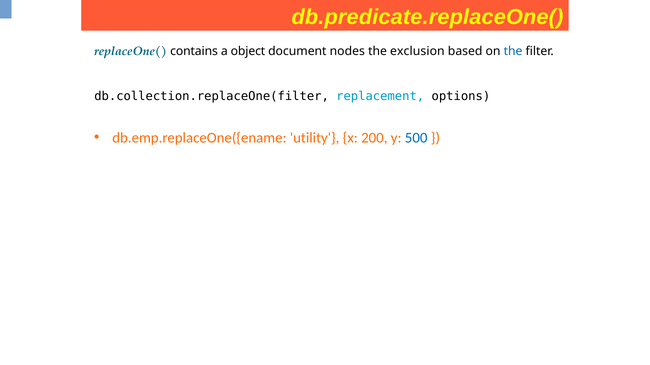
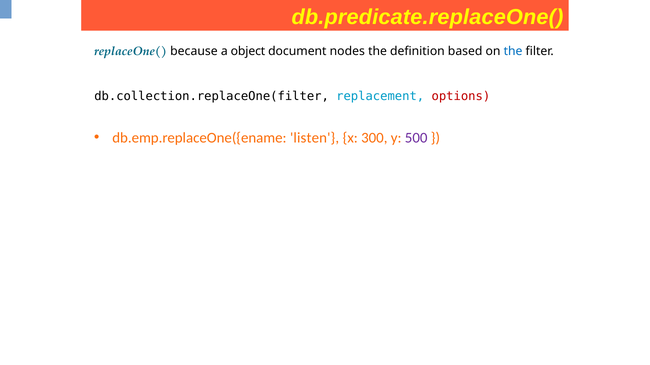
contains: contains -> because
exclusion: exclusion -> definition
options colour: black -> red
utility: utility -> listen
200: 200 -> 300
500 colour: blue -> purple
